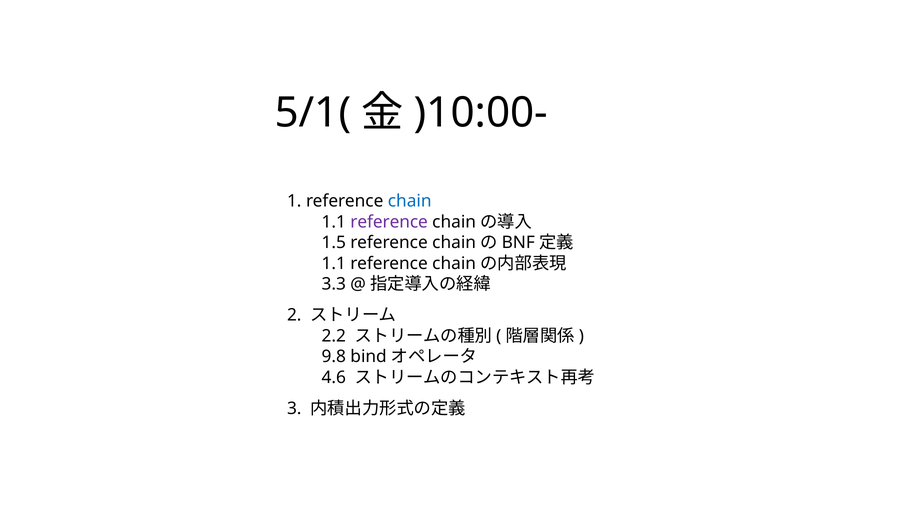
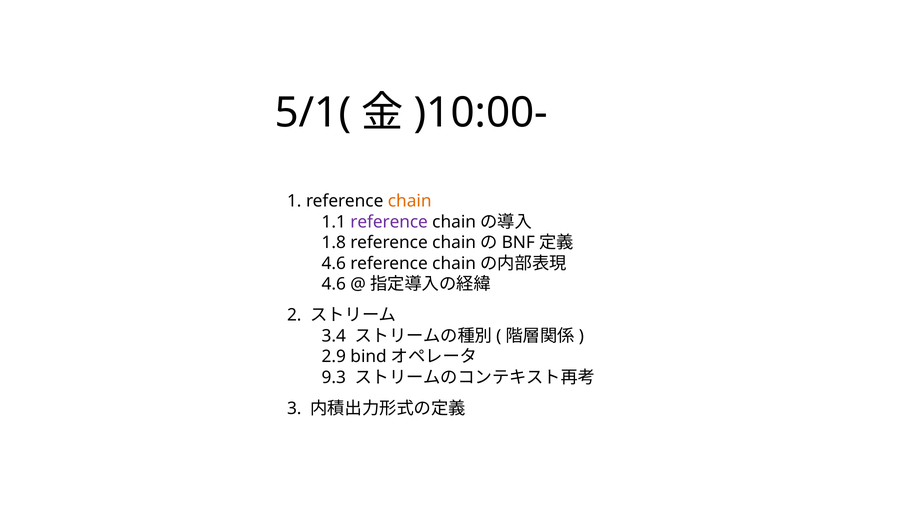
chain colour: blue -> orange
1.5: 1.5 -> 1.8
1.1 at (334, 263): 1.1 -> 4.6
3.3 at (334, 284): 3.3 -> 4.6
2.2: 2.2 -> 3.4
9.8: 9.8 -> 2.9
4.6: 4.6 -> 9.3
